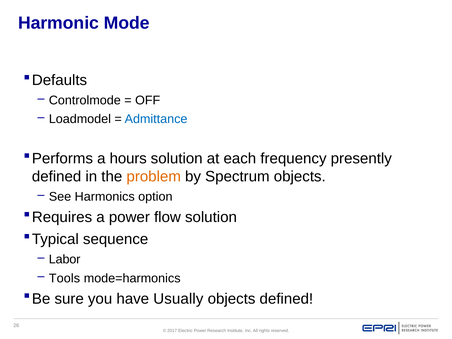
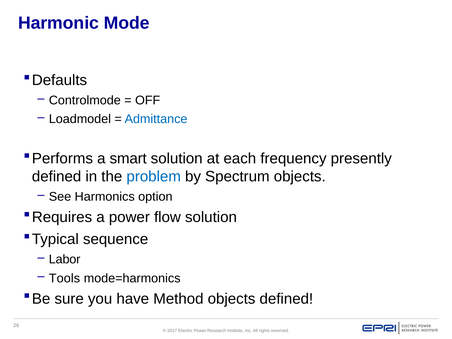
hours: hours -> smart
problem colour: orange -> blue
Usually: Usually -> Method
